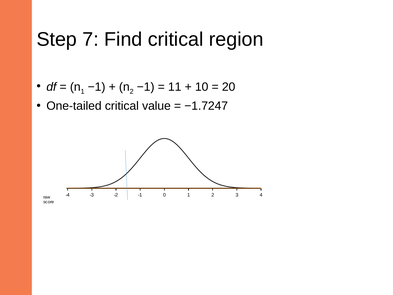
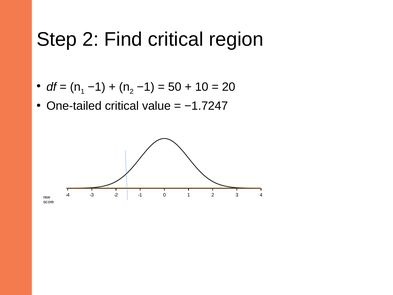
Step 7: 7 -> 2
11: 11 -> 50
